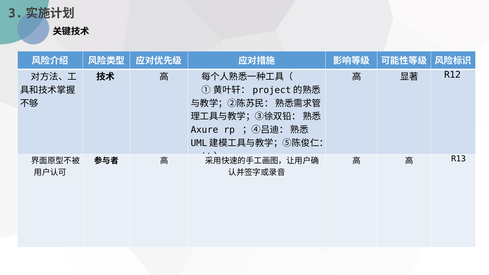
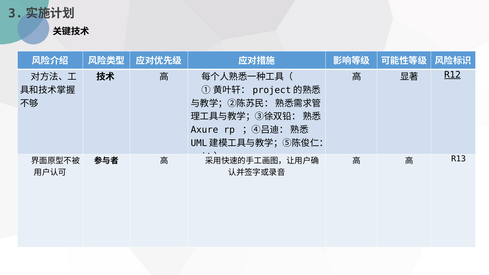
R12 underline: none -> present
